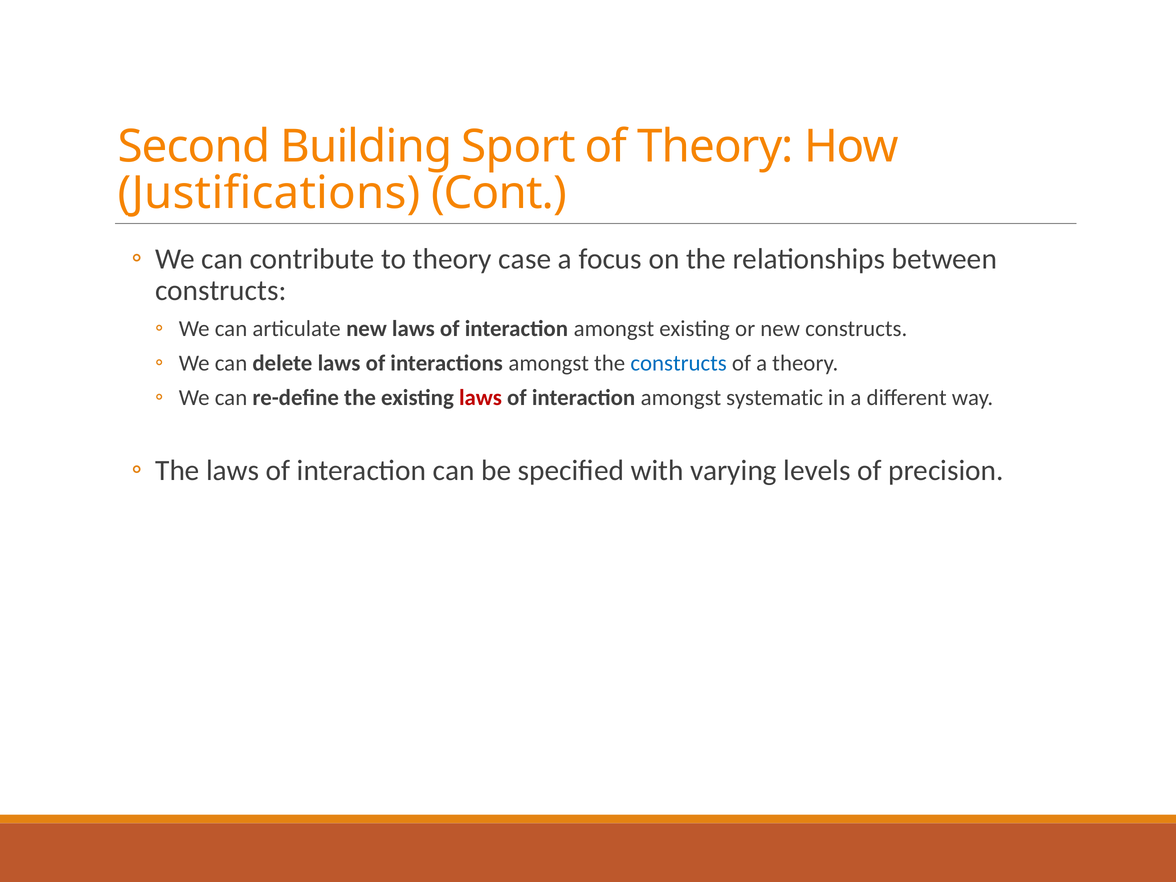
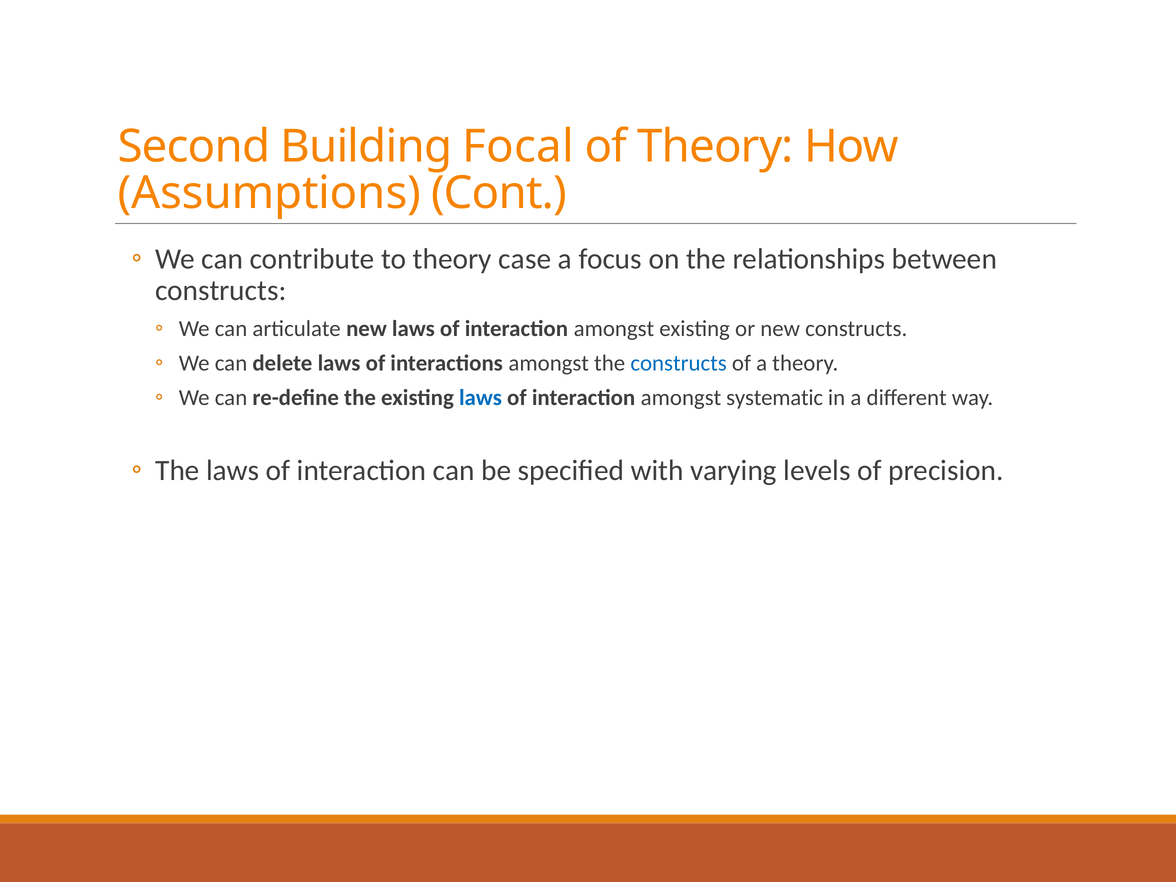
Sport: Sport -> Focal
Justifications: Justifications -> Assumptions
laws at (480, 398) colour: red -> blue
